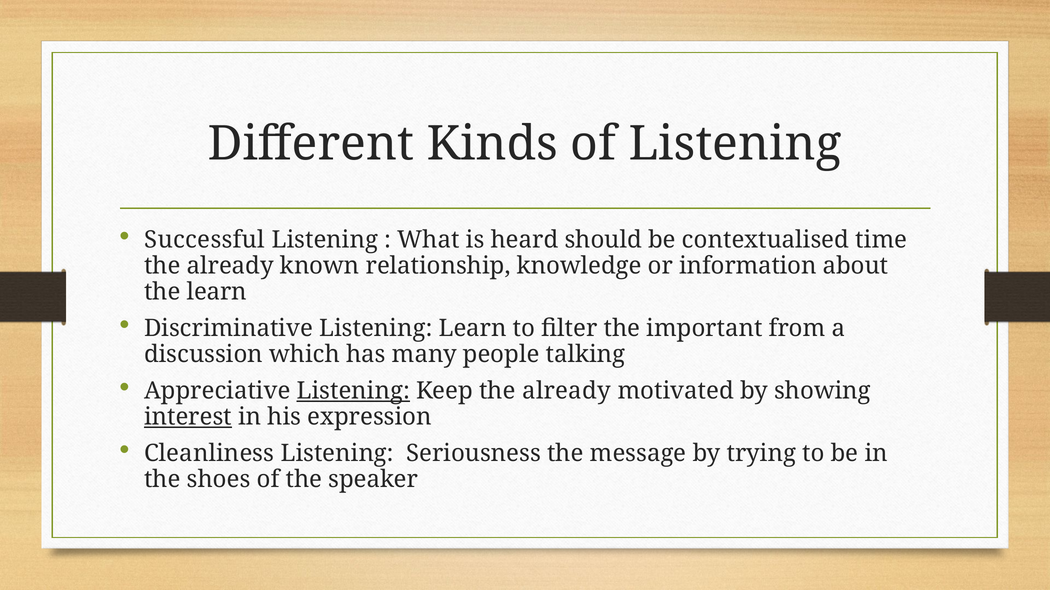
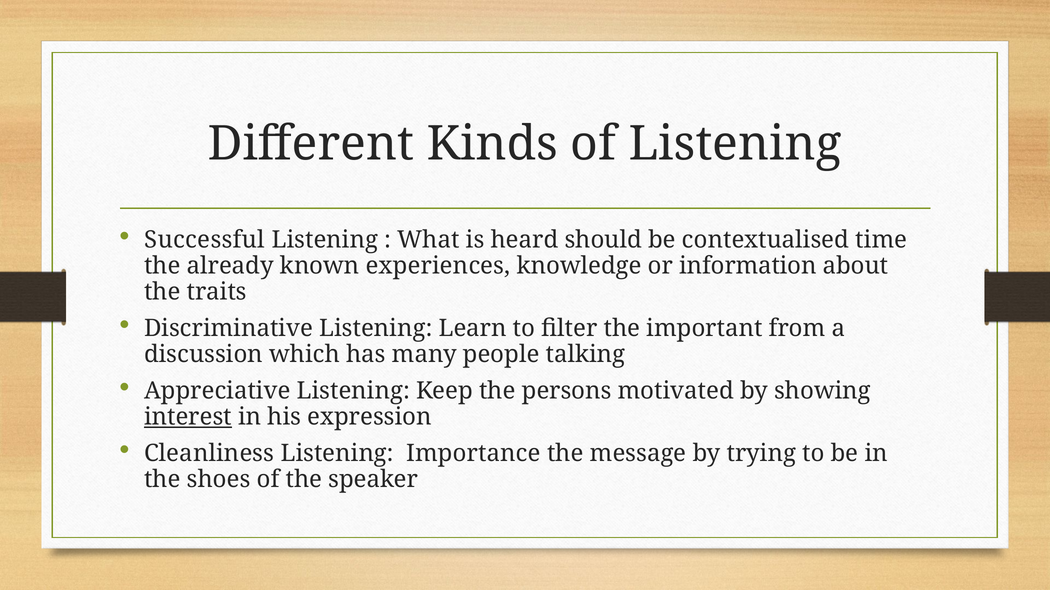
relationship: relationship -> experiences
the learn: learn -> traits
Listening at (353, 391) underline: present -> none
Keep the already: already -> persons
Seriousness: Seriousness -> Importance
